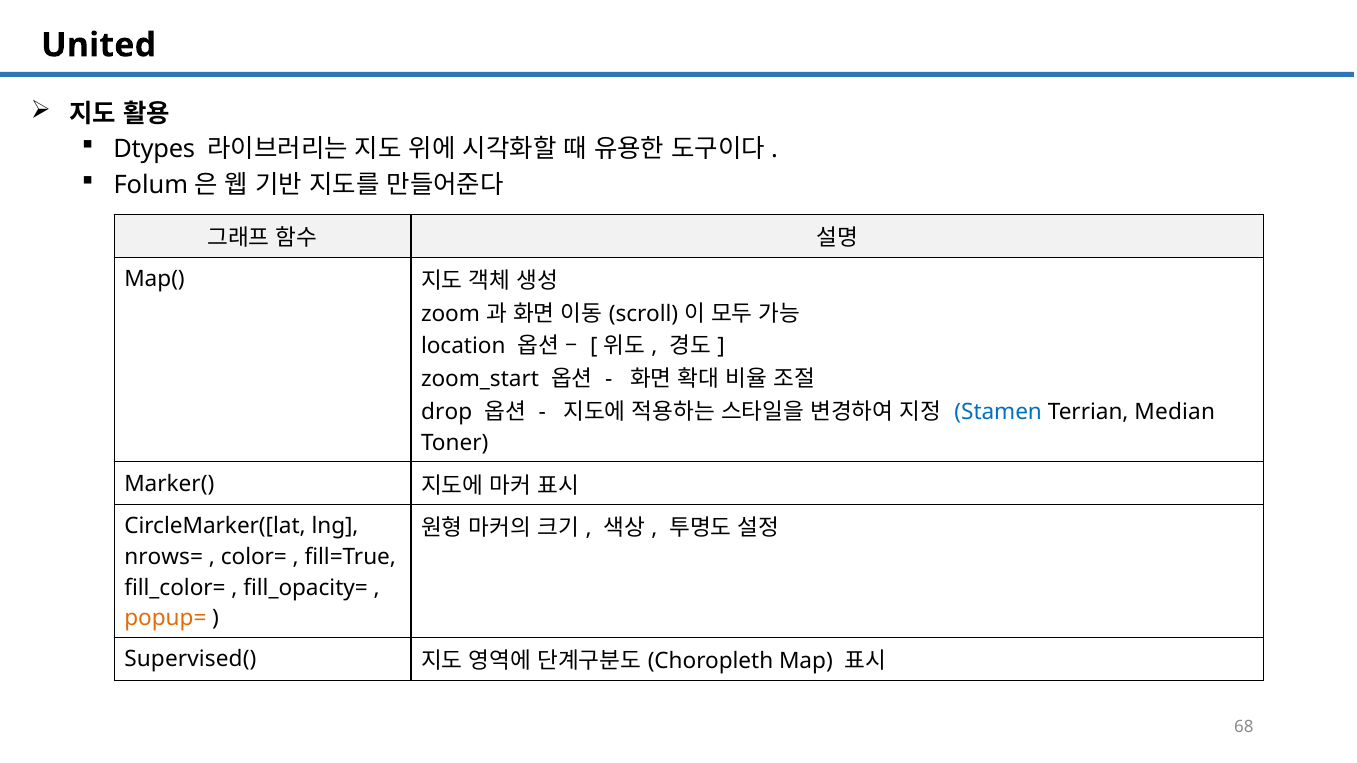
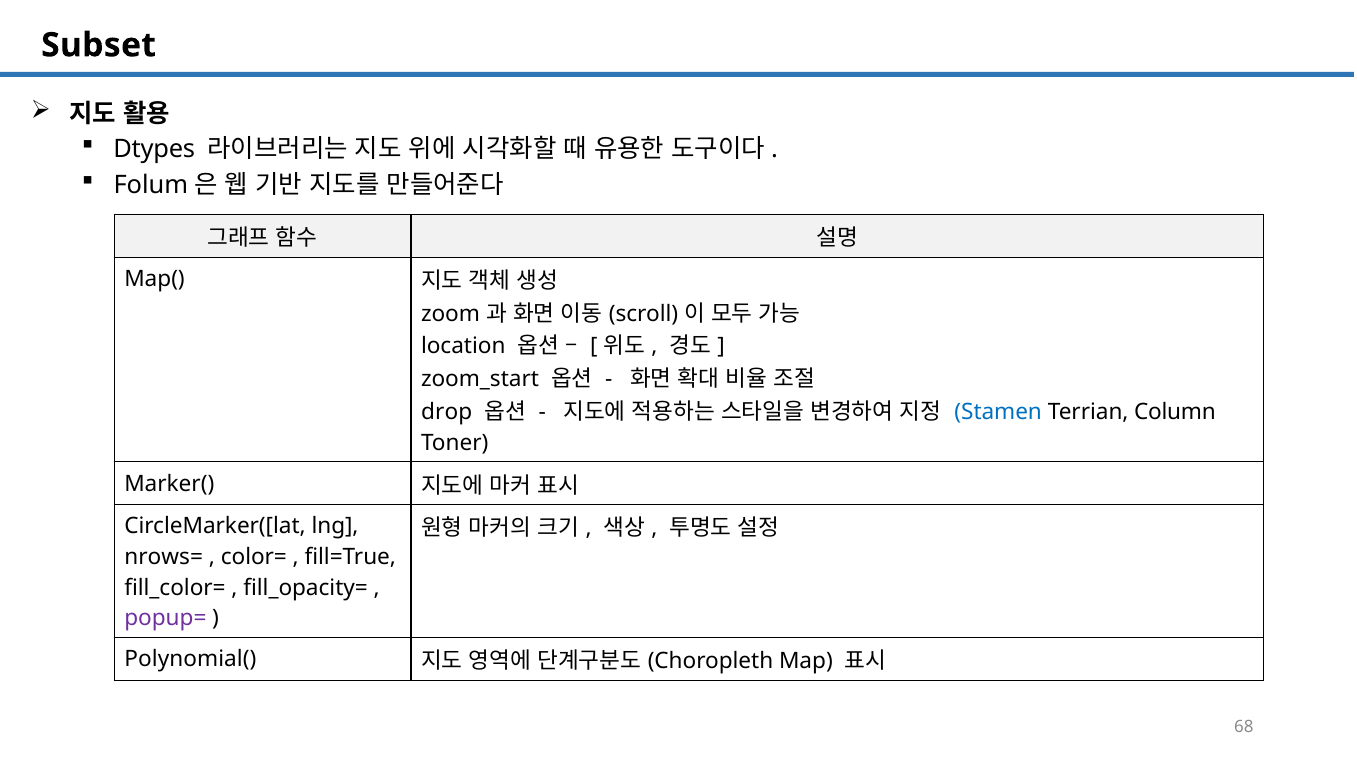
United: United -> Subset
Median: Median -> Column
popup= colour: orange -> purple
Supervised(: Supervised( -> Polynomial(
